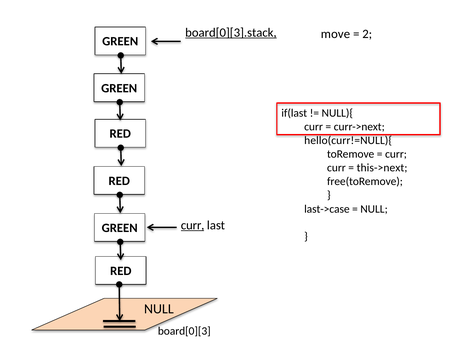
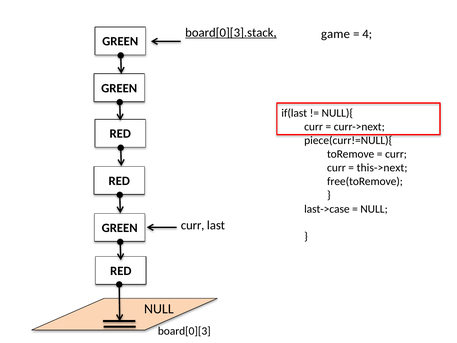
move: move -> game
2: 2 -> 4
hello(curr!=NULL){: hello(curr!=NULL){ -> piece(curr!=NULL){
curr at (193, 225) underline: present -> none
